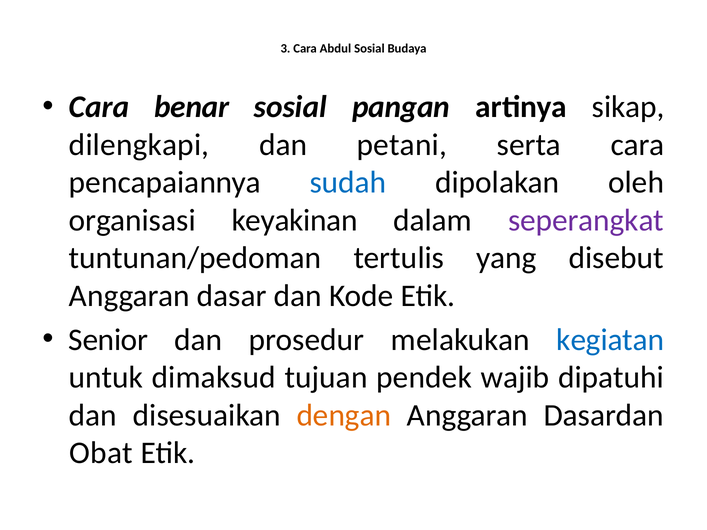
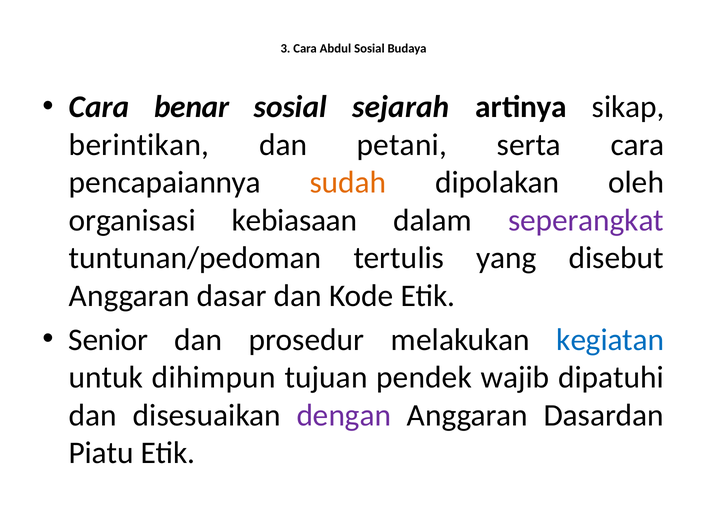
pangan: pangan -> sejarah
dilengkapi: dilengkapi -> berintikan
sudah colour: blue -> orange
keyakinan: keyakinan -> kebiasaan
dimaksud: dimaksud -> dihimpun
dengan colour: orange -> purple
Obat: Obat -> Piatu
